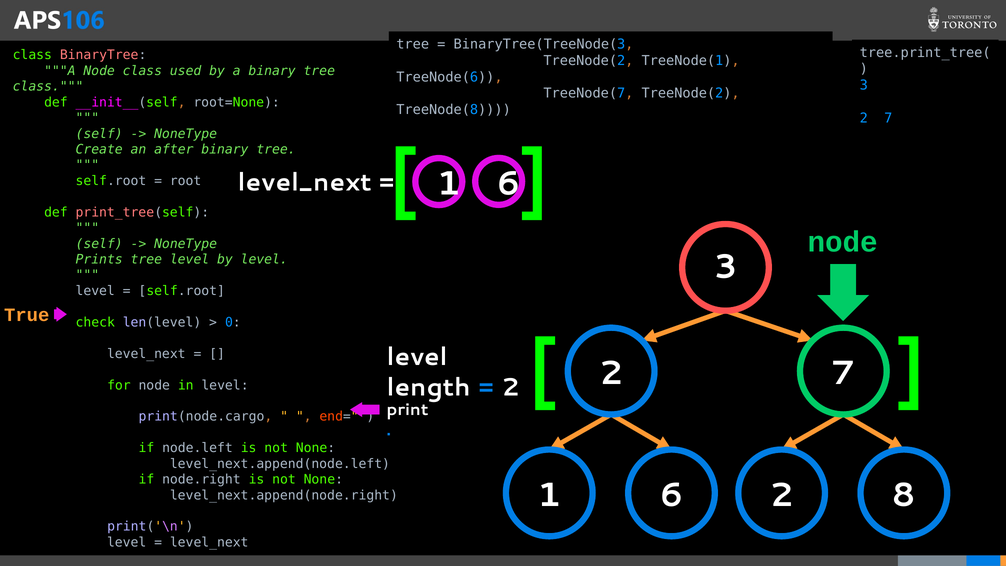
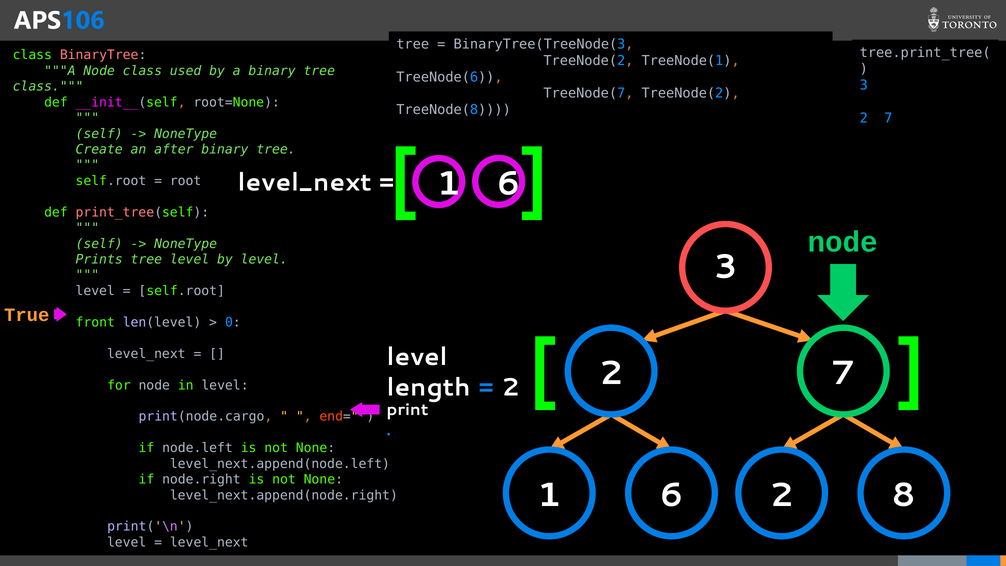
check: check -> front
